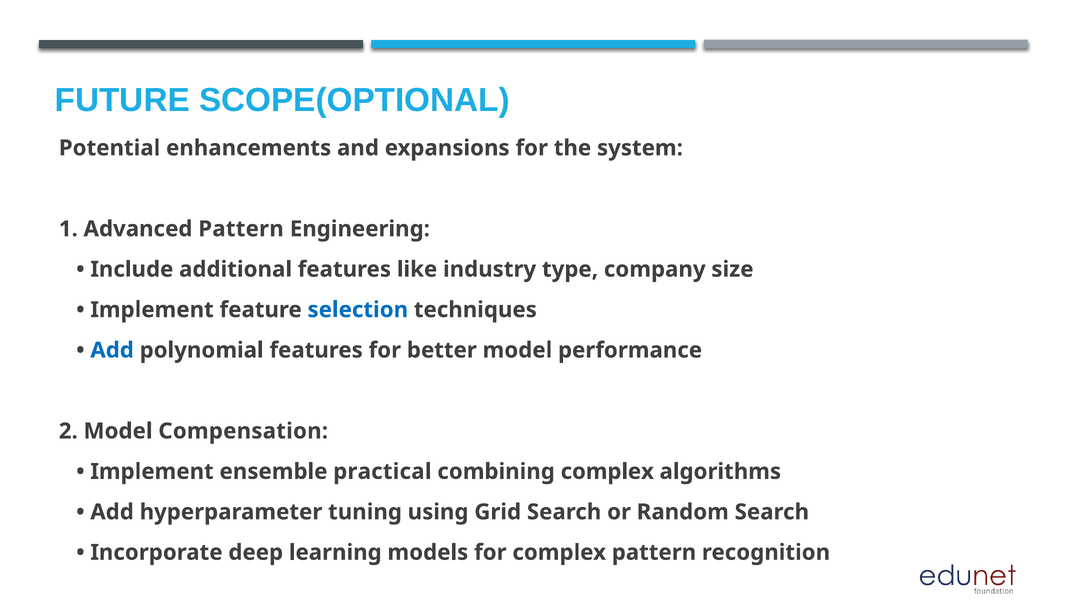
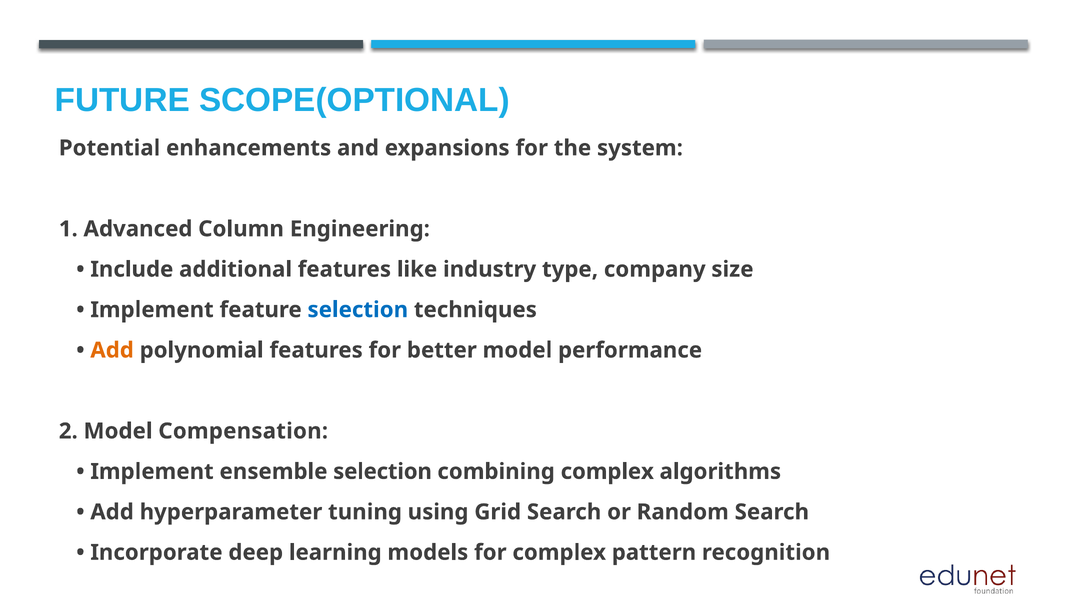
Advanced Pattern: Pattern -> Column
Add at (112, 350) colour: blue -> orange
ensemble practical: practical -> selection
